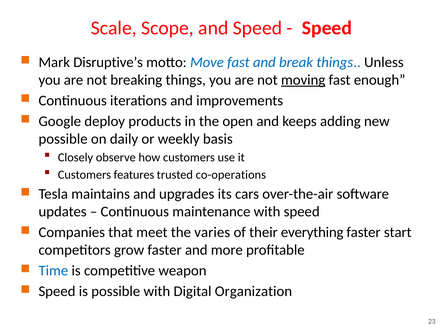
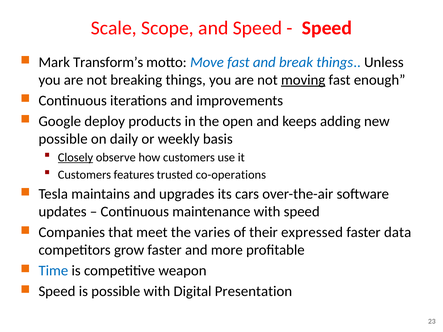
Disruptive’s: Disruptive’s -> Transform’s
Closely underline: none -> present
everything: everything -> expressed
start: start -> data
Organization: Organization -> Presentation
